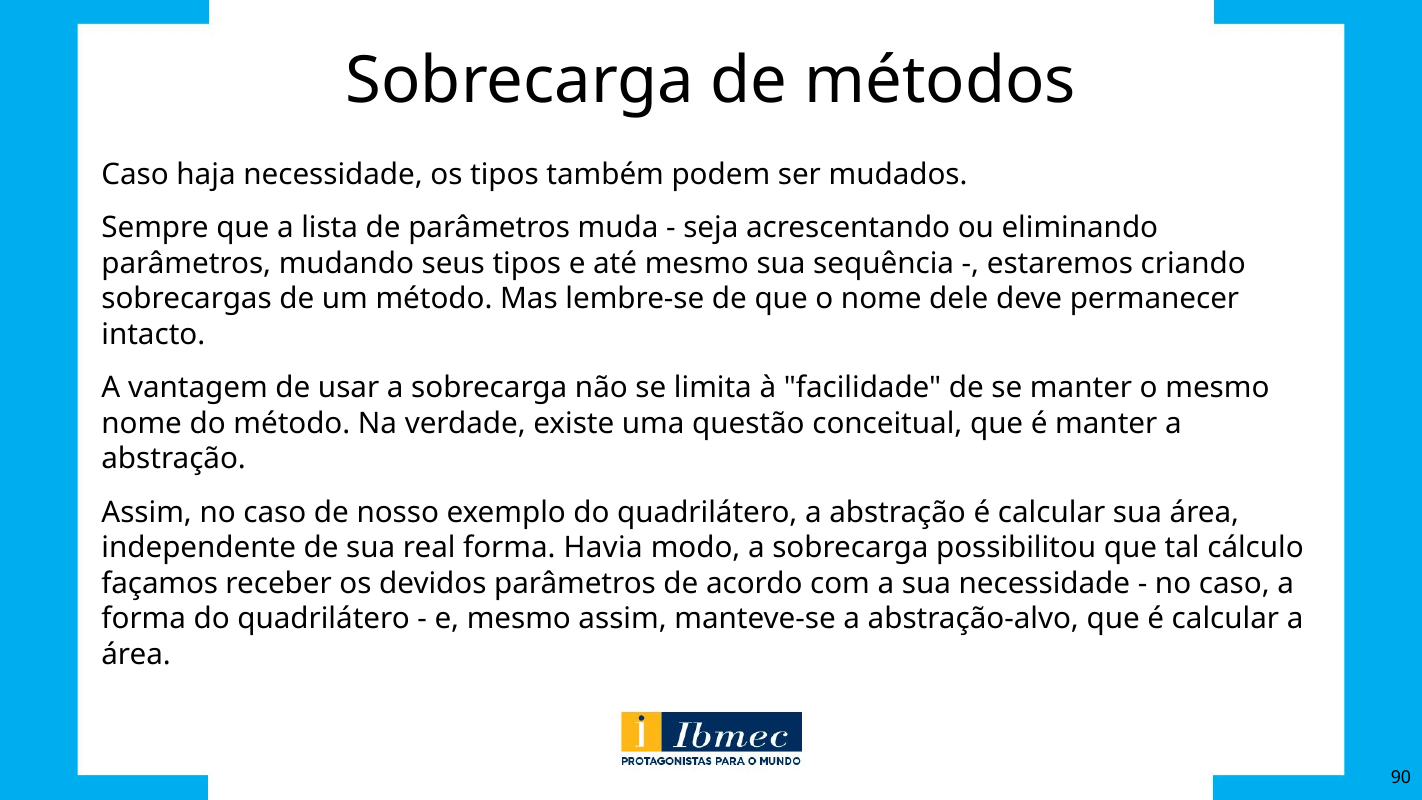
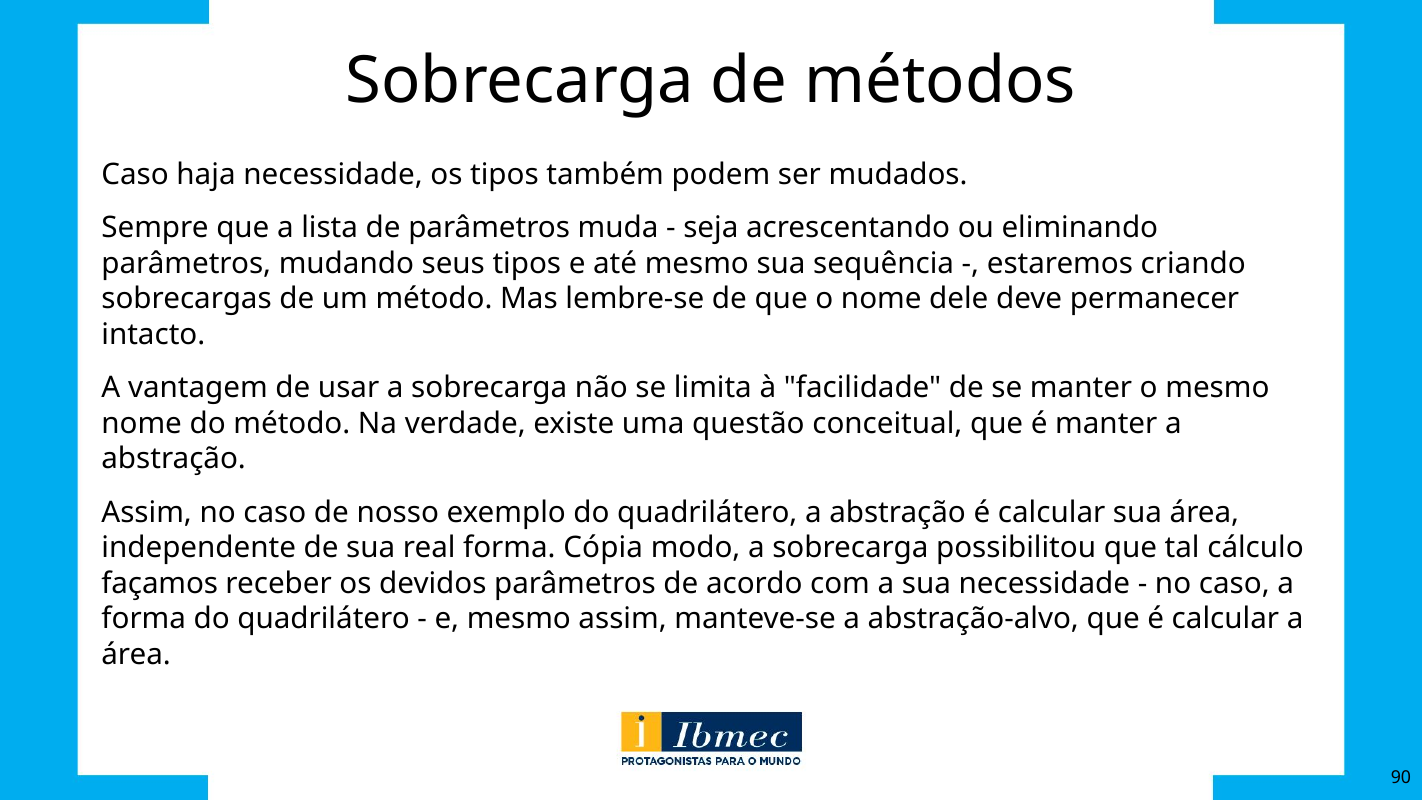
Havia: Havia -> Cópia
